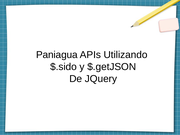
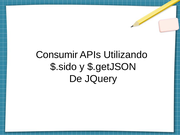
Paniagua: Paniagua -> Consumir
